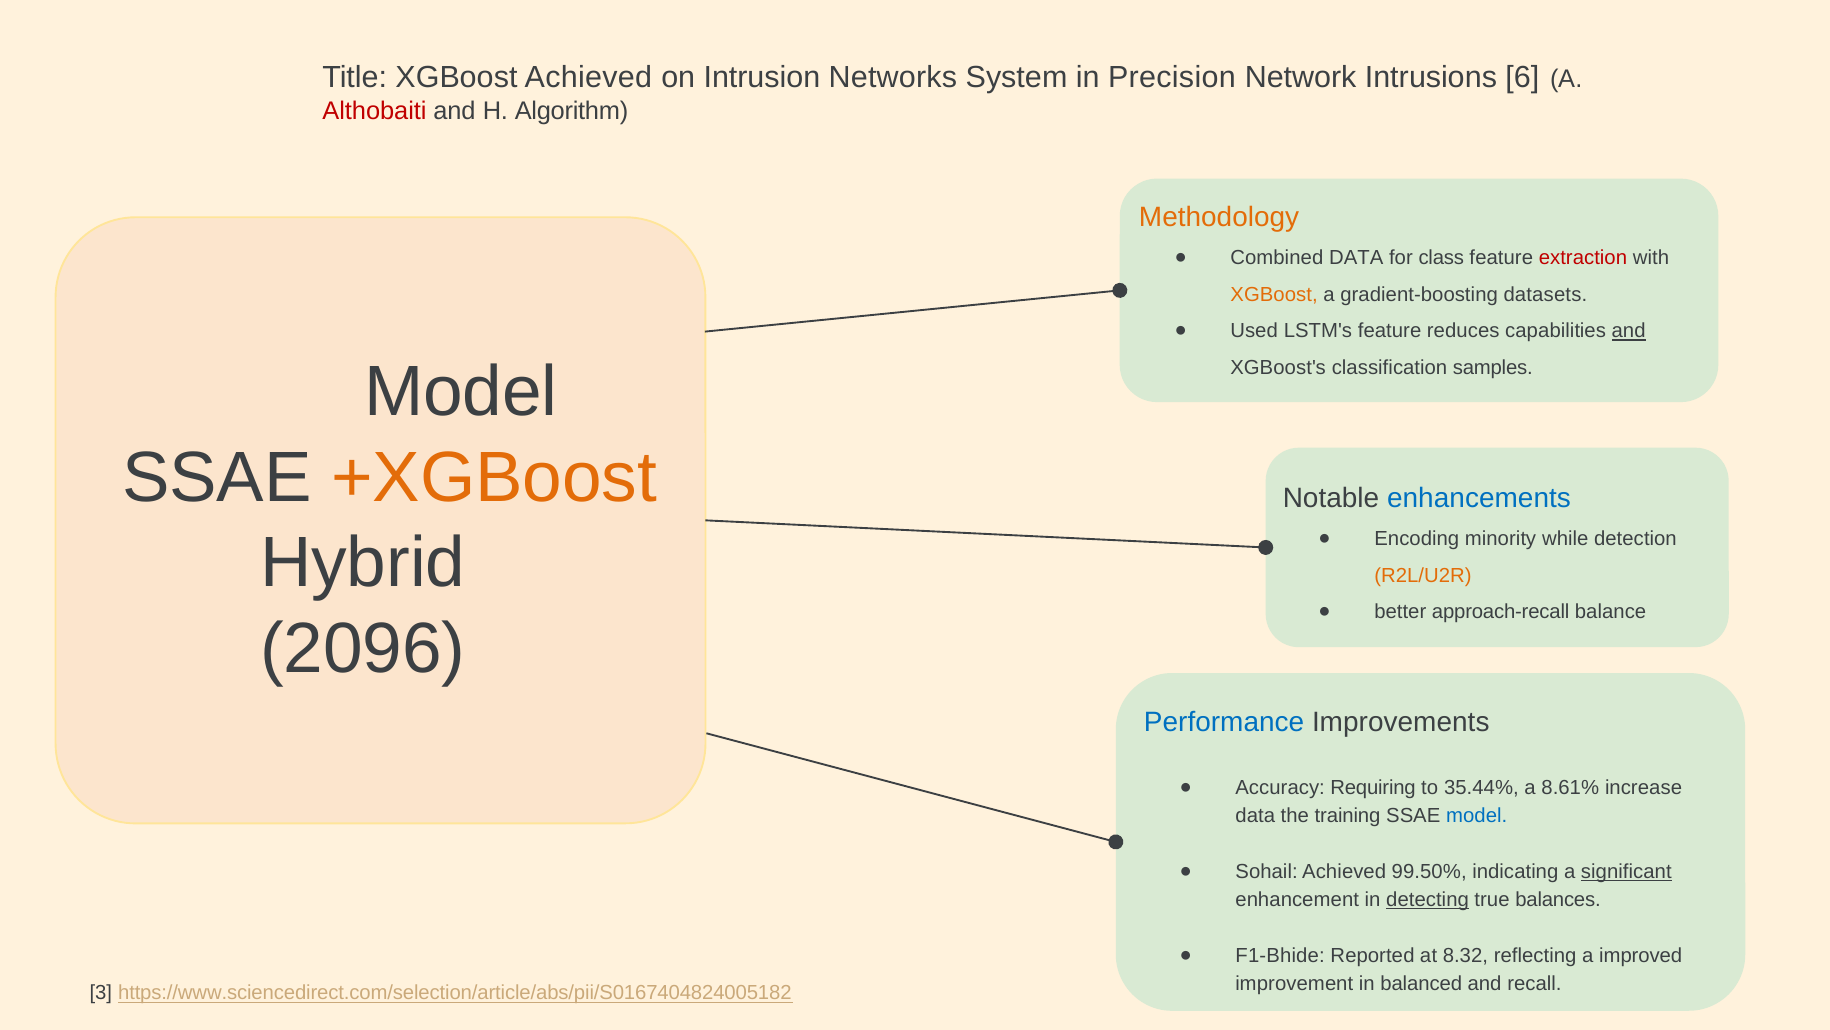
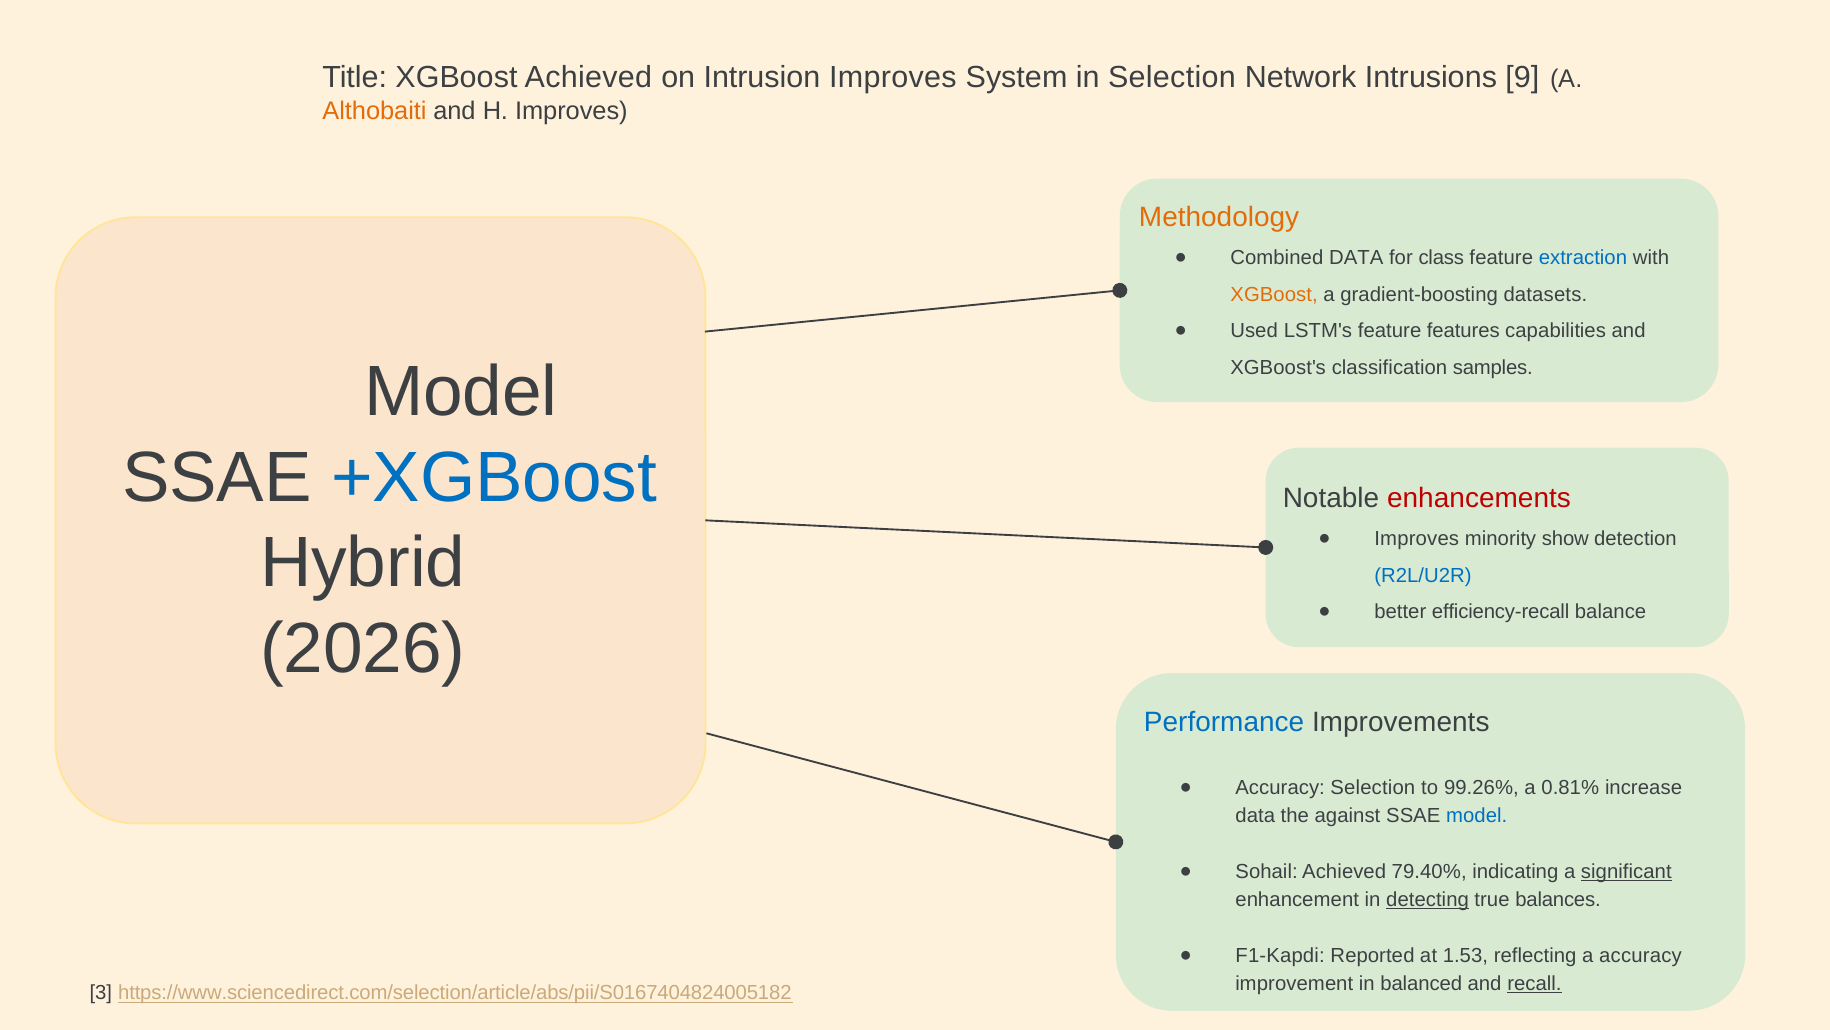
Intrusion Networks: Networks -> Improves
in Precision: Precision -> Selection
6: 6 -> 9
Althobaiti colour: red -> orange
H Algorithm: Algorithm -> Improves
extraction colour: red -> blue
reduces: reduces -> features
and at (1629, 331) underline: present -> none
+XGBoost colour: orange -> blue
enhancements colour: blue -> red
Encoding at (1417, 539): Encoding -> Improves
while: while -> show
R2L/U2R colour: orange -> blue
approach-recall: approach-recall -> efficiency-recall
2096: 2096 -> 2026
Accuracy Requiring: Requiring -> Selection
35.44%: 35.44% -> 99.26%
8.61%: 8.61% -> 0.81%
training: training -> against
99.50%: 99.50% -> 79.40%
F1-Bhide: F1-Bhide -> F1-Kapdi
8.32: 8.32 -> 1.53
a improved: improved -> accuracy
recall underline: none -> present
